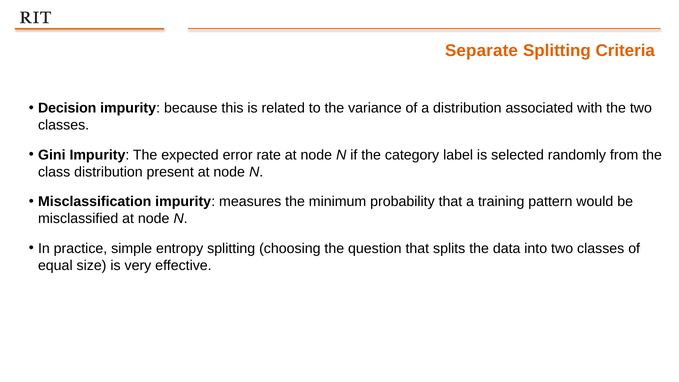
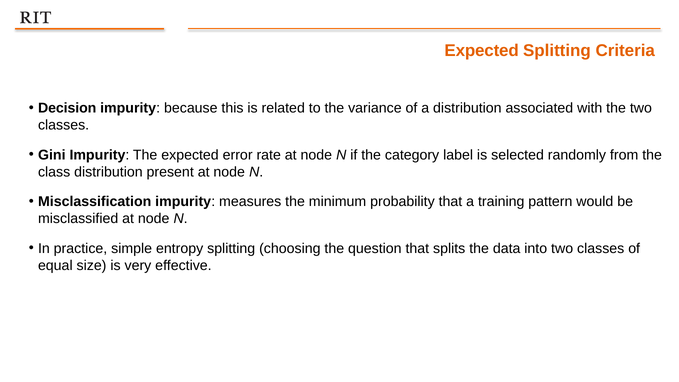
Separate at (481, 51): Separate -> Expected
